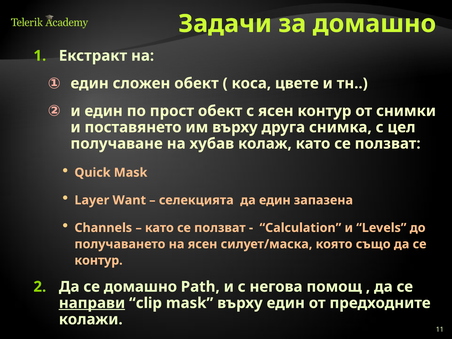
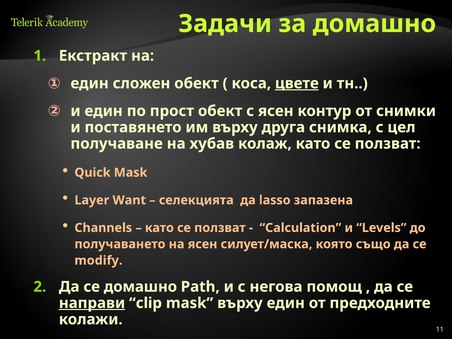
цвете underline: none -> present
да един: един -> lasso
контур at (99, 260): контур -> modify
